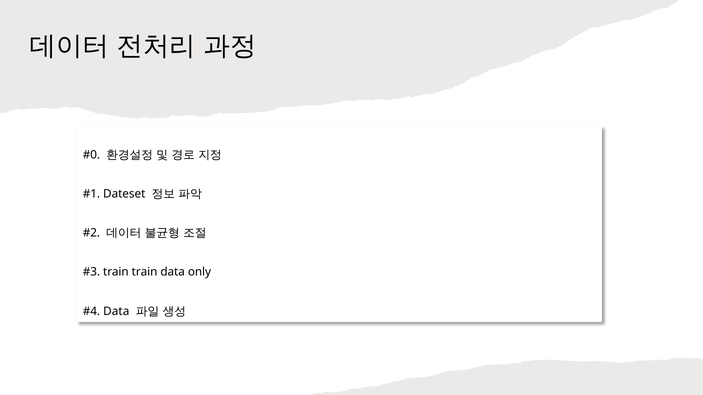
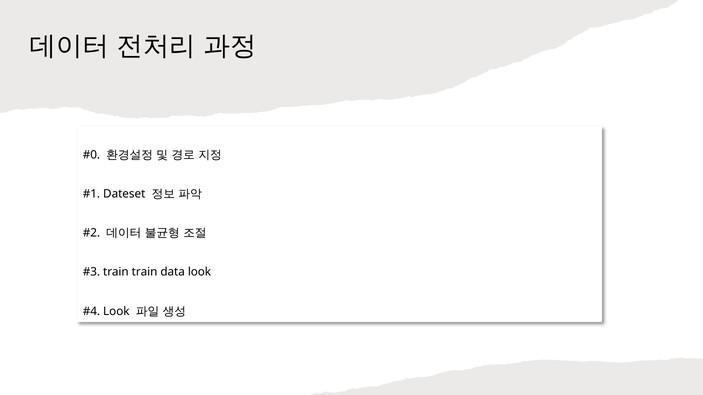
data only: only -> look
Data at (116, 312): Data -> Look
